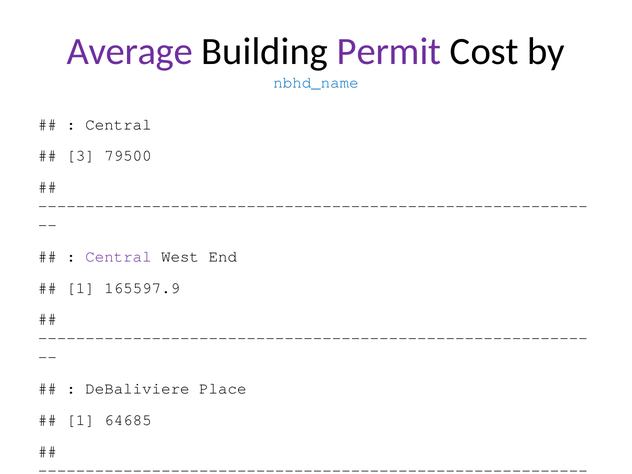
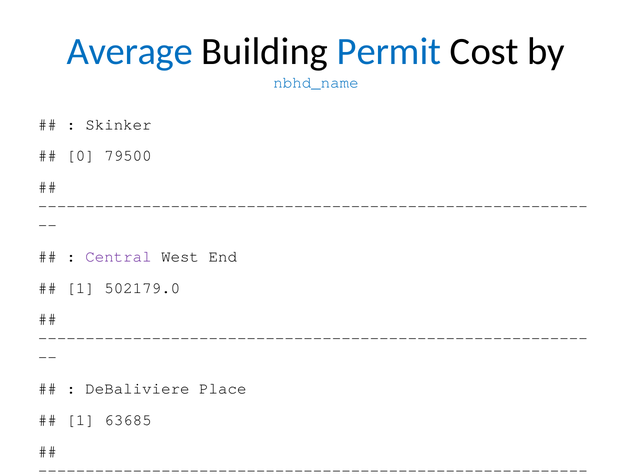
Average colour: purple -> blue
Permit colour: purple -> blue
Central at (118, 124): Central -> Skinker
3: 3 -> 0
165597.9: 165597.9 -> 502179.0
64685: 64685 -> 63685
